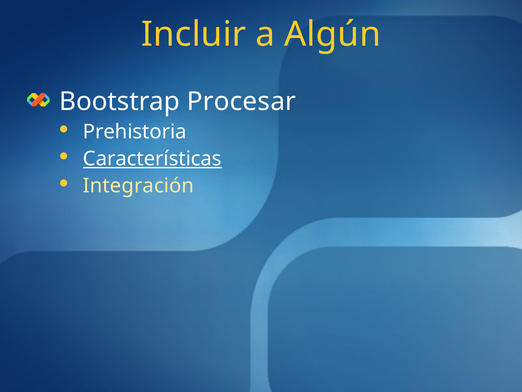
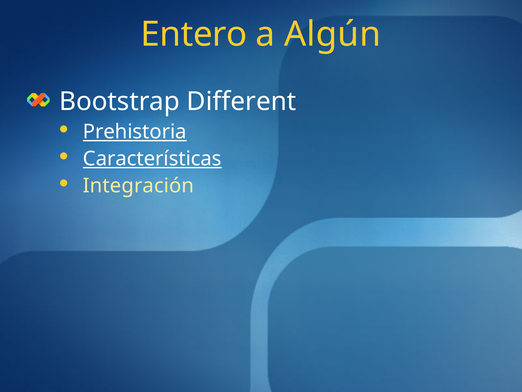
Incluir: Incluir -> Entero
Procesar: Procesar -> Different
Prehistoria underline: none -> present
